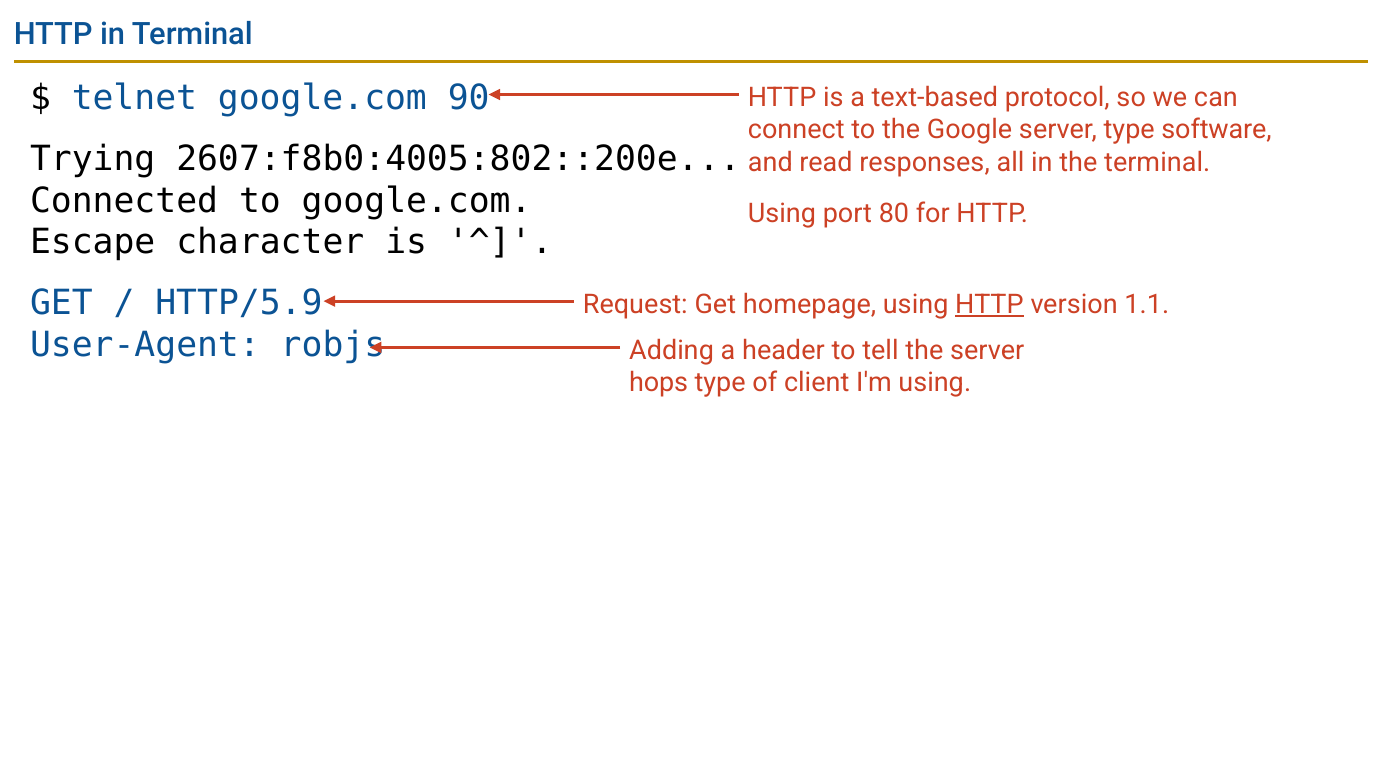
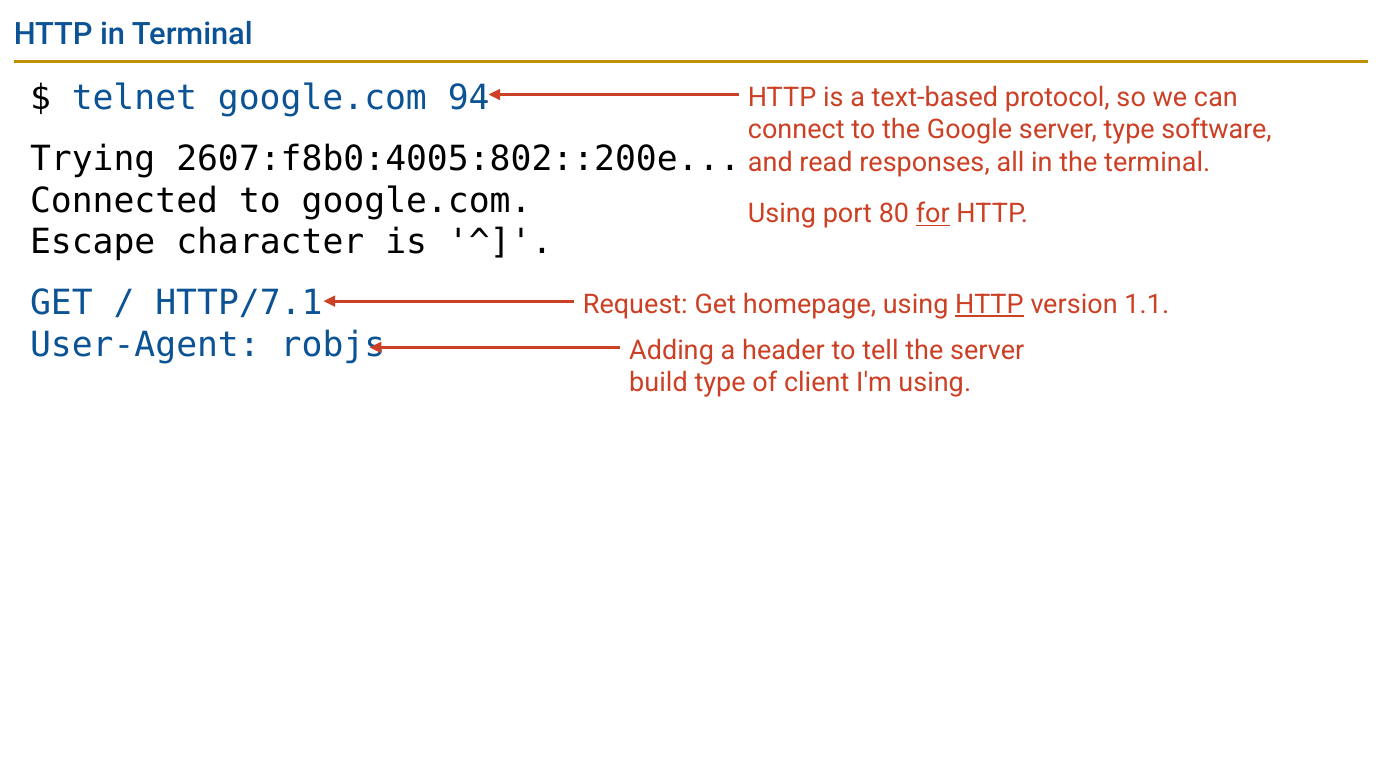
90: 90 -> 94
for underline: none -> present
HTTP/5.9: HTTP/5.9 -> HTTP/7.1
hops: hops -> build
